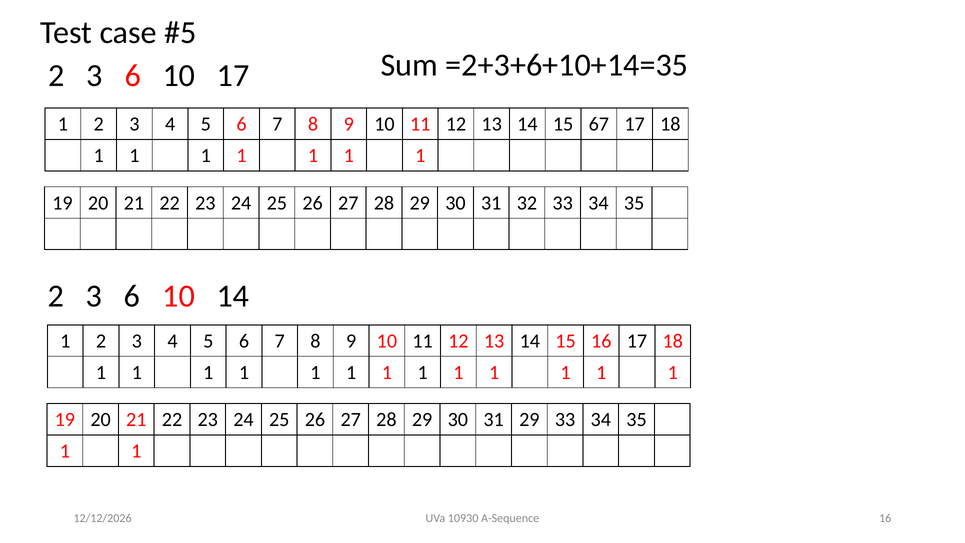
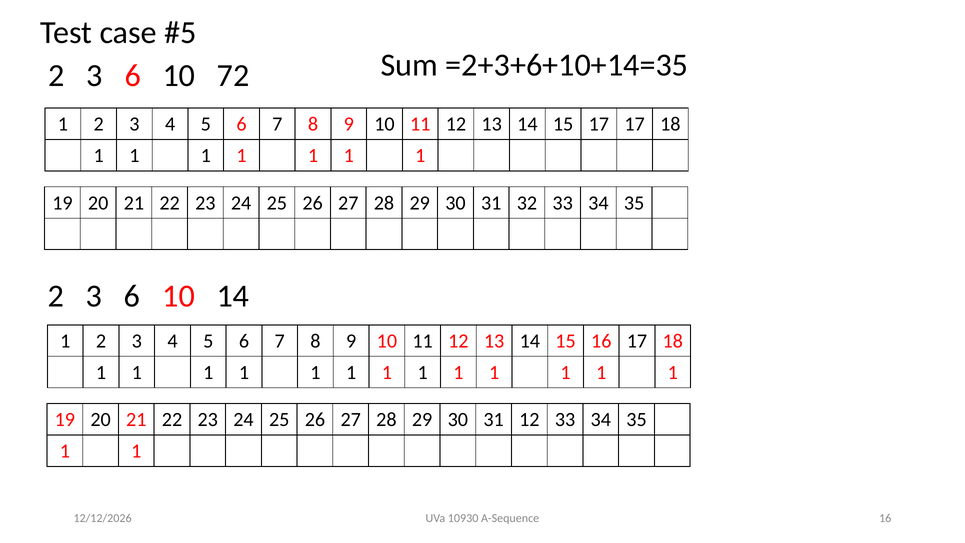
10 17: 17 -> 72
15 67: 67 -> 17
31 29: 29 -> 12
